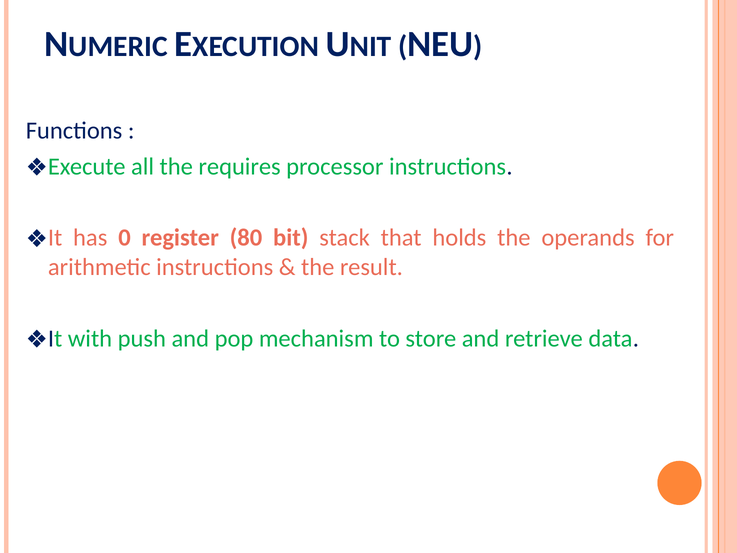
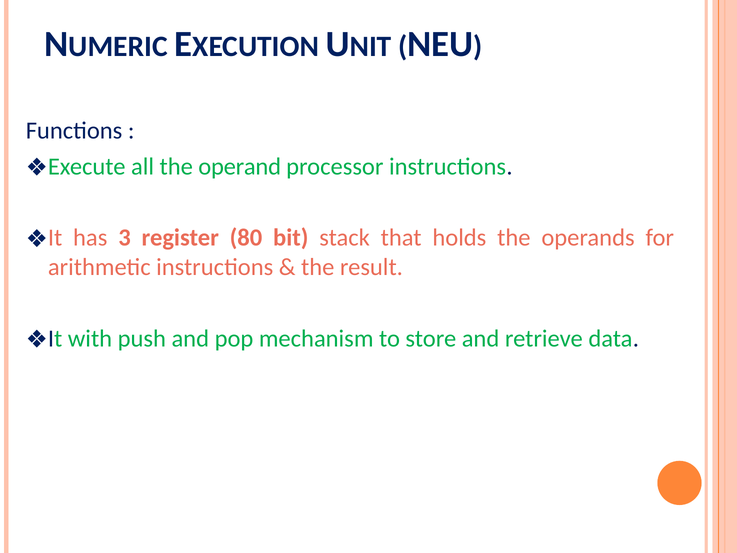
requires: requires -> operand
0: 0 -> 3
